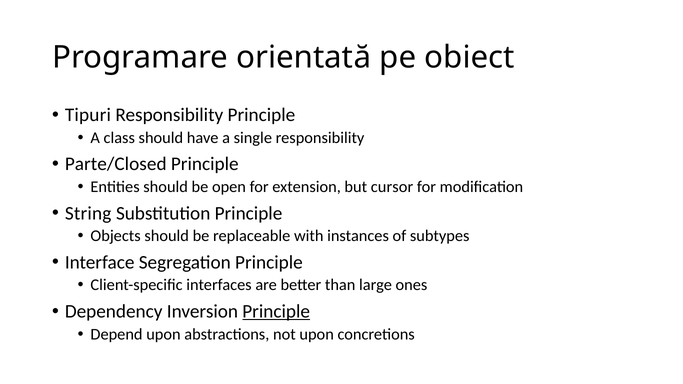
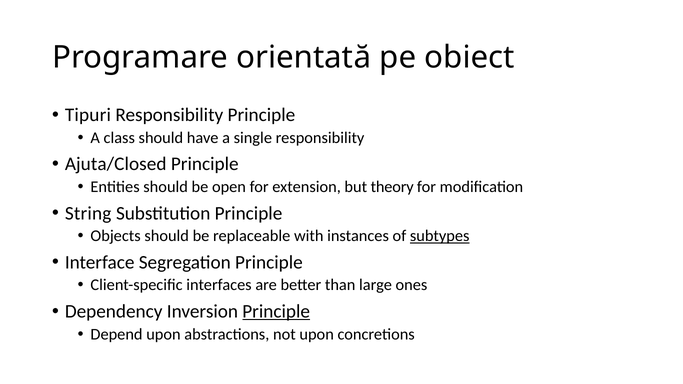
Parte/Closed: Parte/Closed -> Ajuta/Closed
cursor: cursor -> theory
subtypes underline: none -> present
